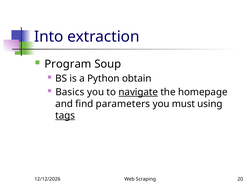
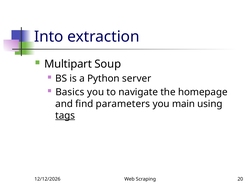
Program: Program -> Multipart
obtain: obtain -> server
navigate underline: present -> none
must: must -> main
